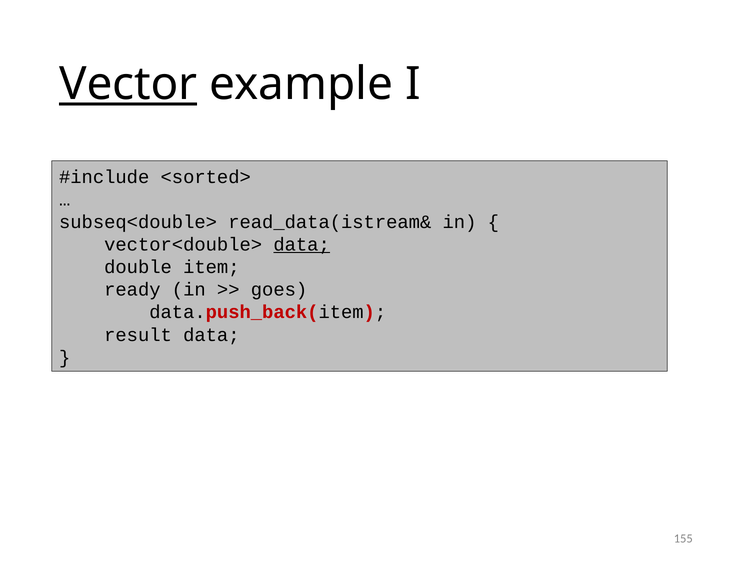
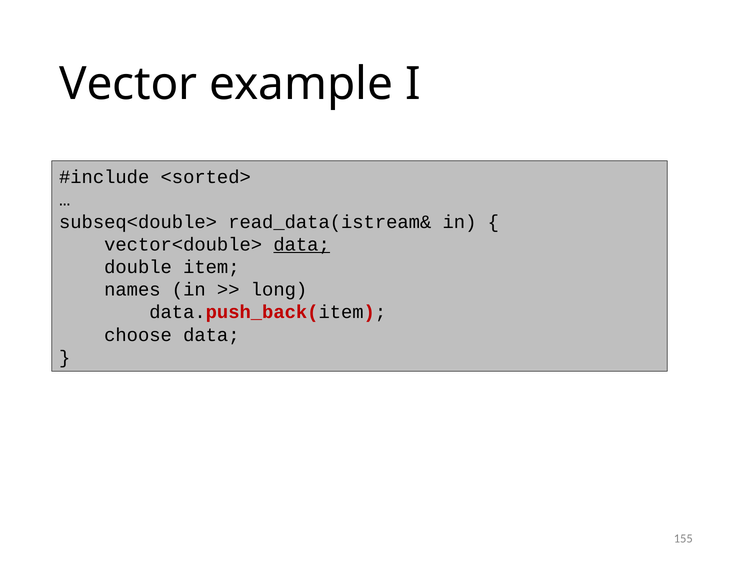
Vector underline: present -> none
ready: ready -> names
goes: goes -> long
result: result -> choose
